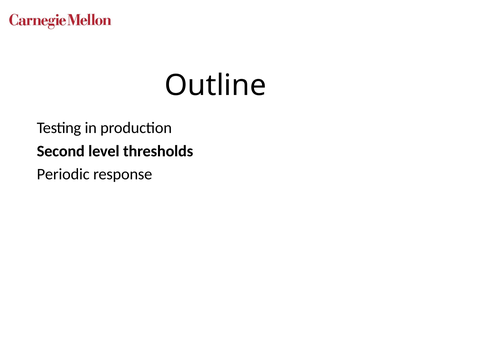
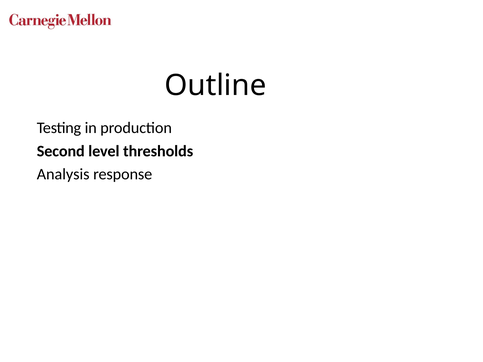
Periodic: Periodic -> Analysis
